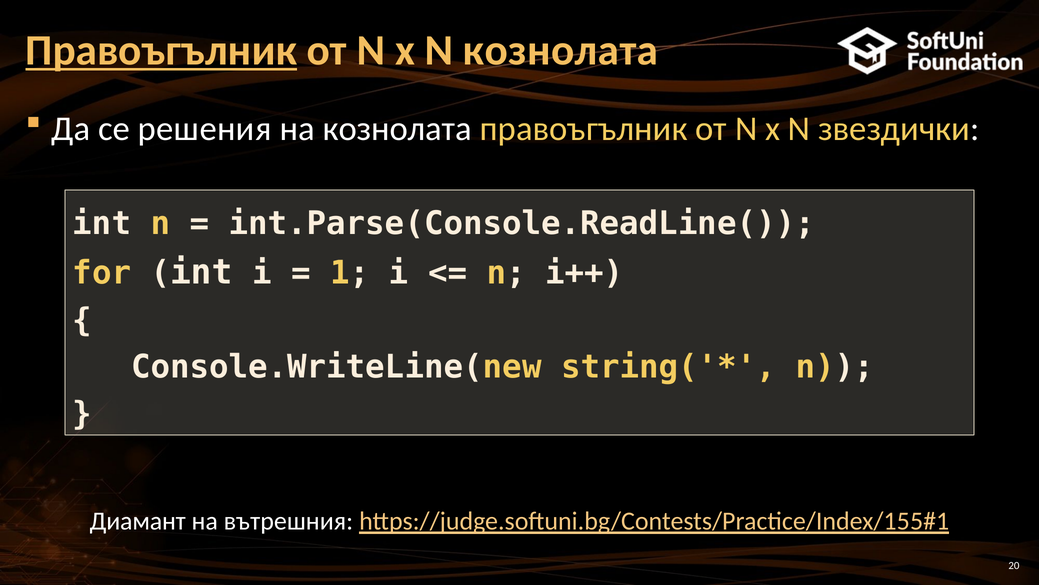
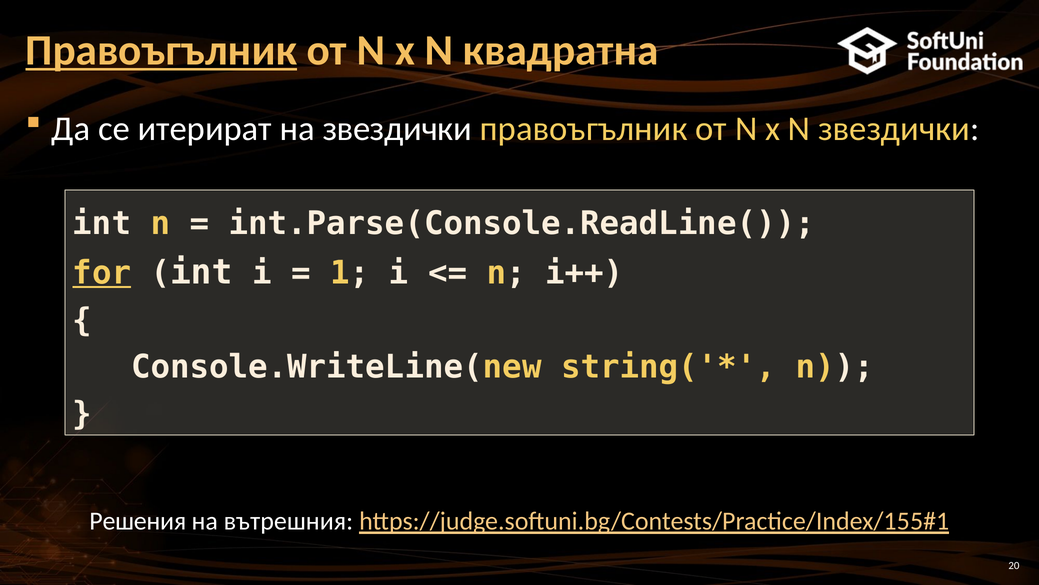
N кознолата: кознолата -> квадратна
решения: решения -> итерират
на кознолата: кознолата -> звездички
for underline: none -> present
Диамант: Диамант -> Решения
